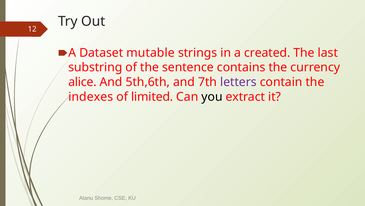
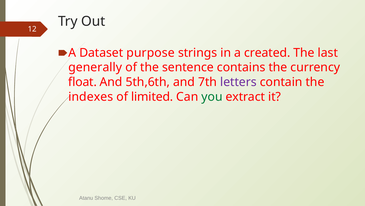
mutable: mutable -> purpose
substring: substring -> generally
alice: alice -> float
you colour: black -> green
